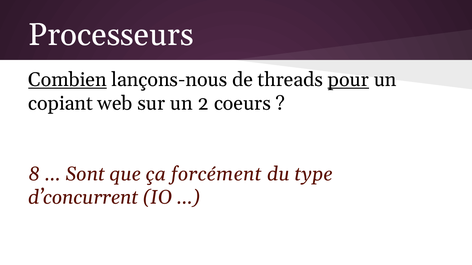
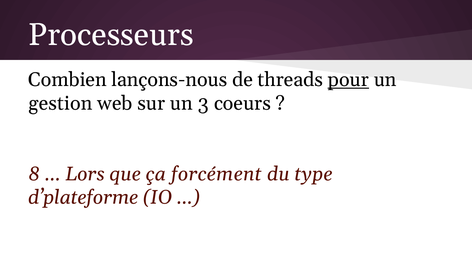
Combien underline: present -> none
copiant: copiant -> gestion
2: 2 -> 3
Sont: Sont -> Lors
d’concurrent: d’concurrent -> d’plateforme
